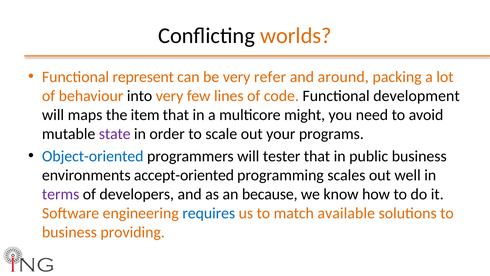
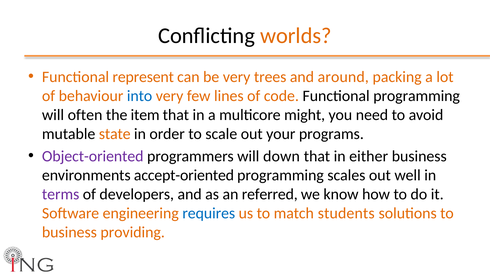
refer: refer -> trees
into colour: black -> blue
Functional development: development -> programming
maps: maps -> often
state colour: purple -> orange
Object-oriented colour: blue -> purple
tester: tester -> down
public: public -> either
because: because -> referred
available: available -> students
